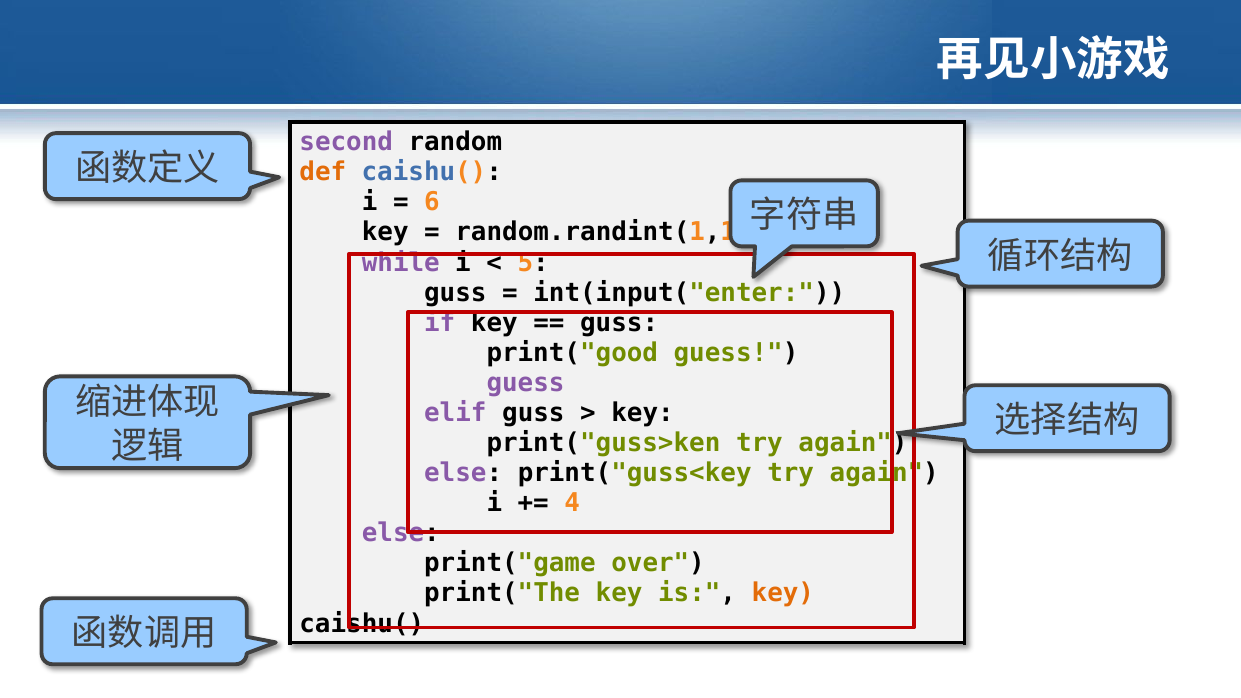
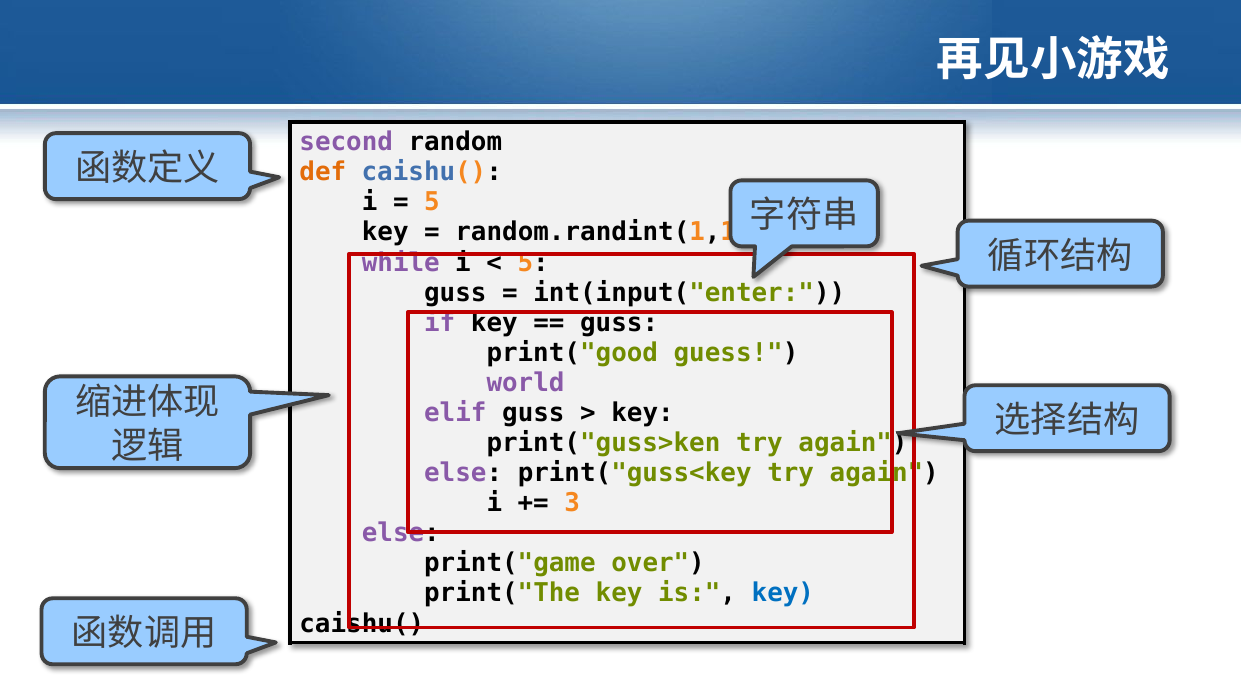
6 at (432, 202): 6 -> 5
guess at (525, 383): guess -> world
4: 4 -> 3
key at (783, 593) colour: orange -> blue
